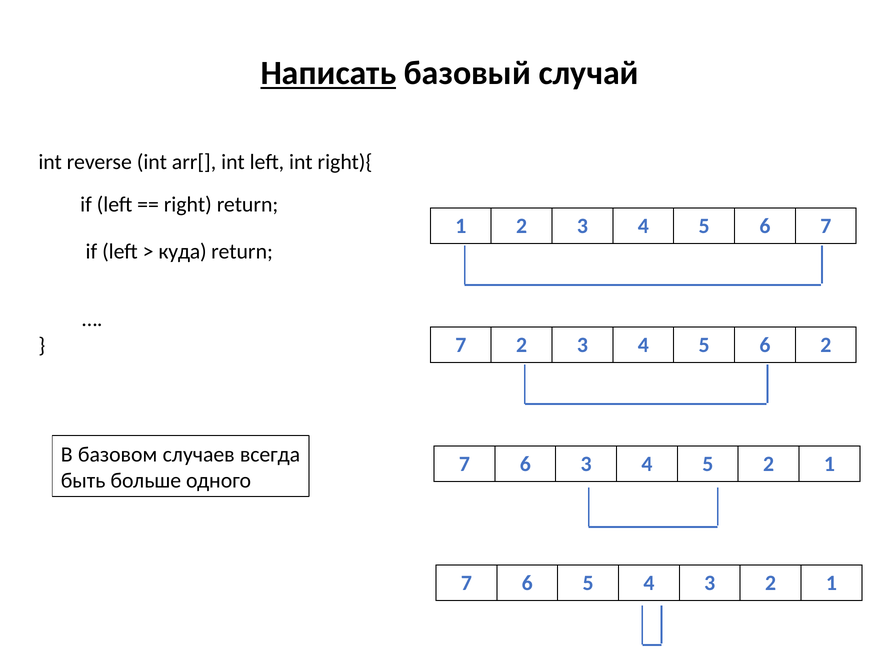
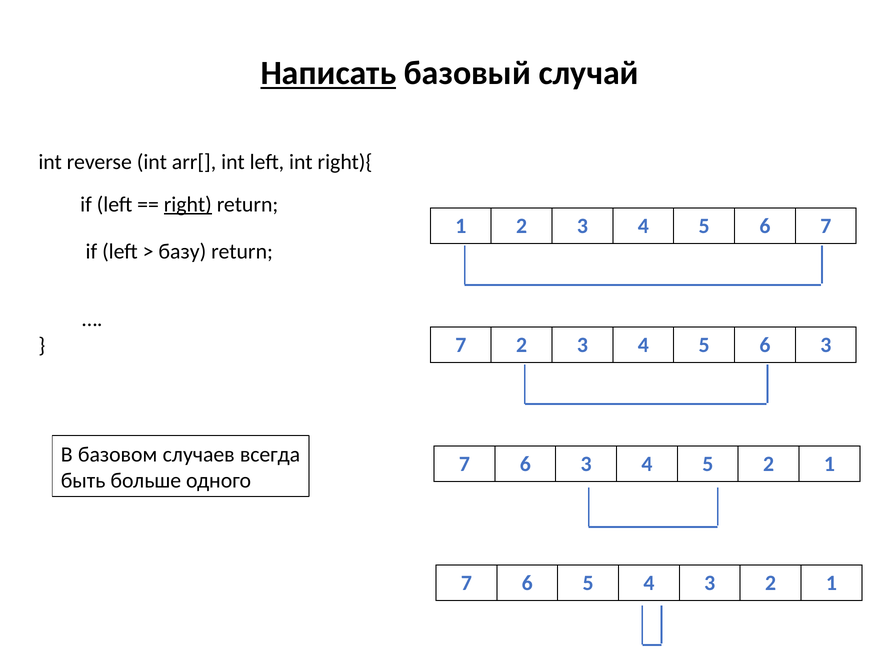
right underline: none -> present
куда: куда -> базу
5 6 2: 2 -> 3
